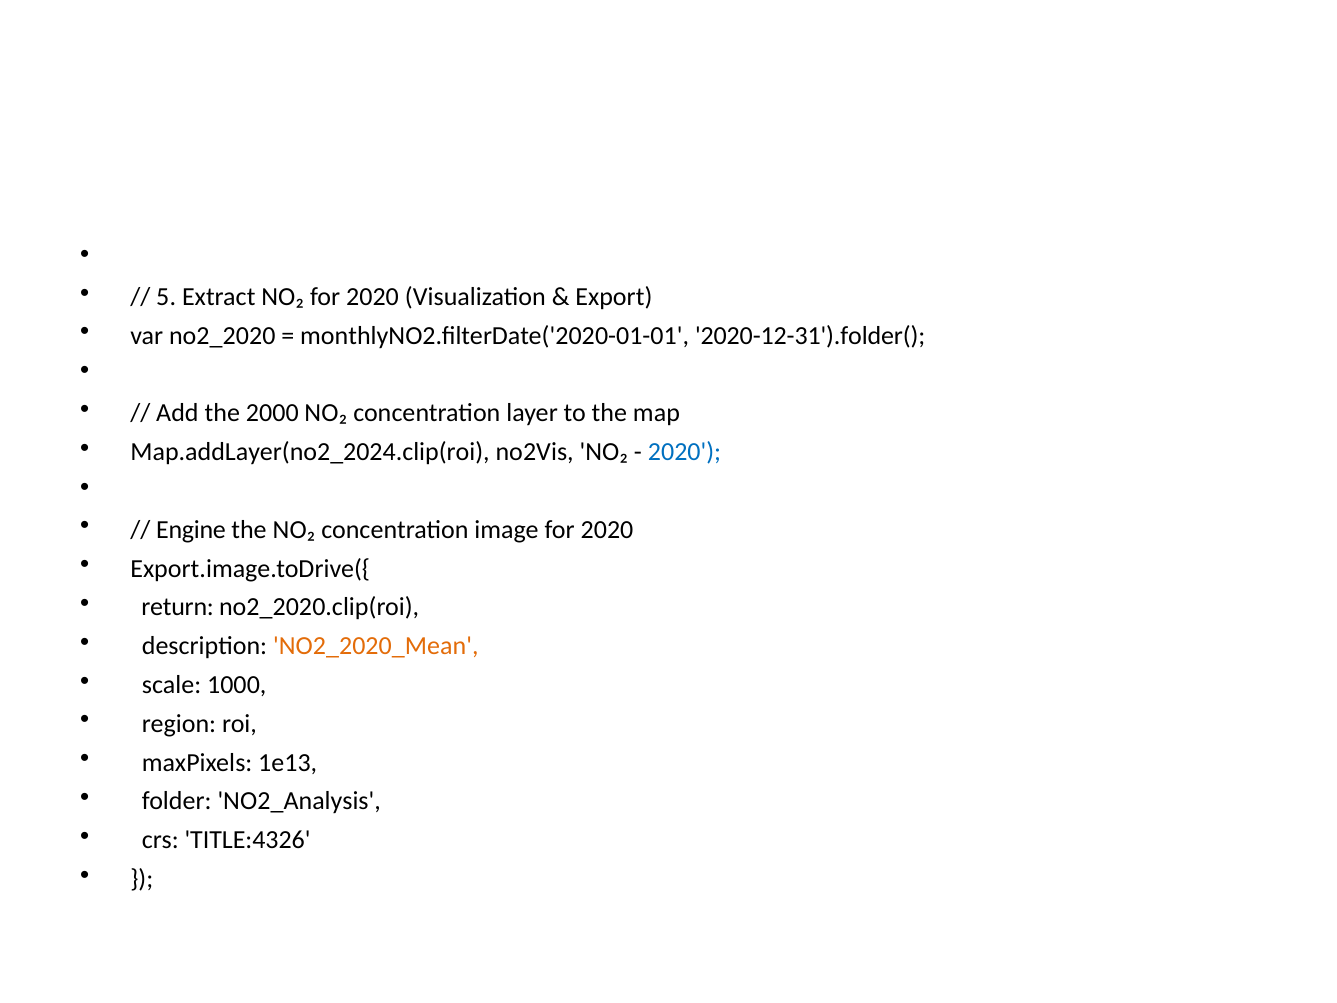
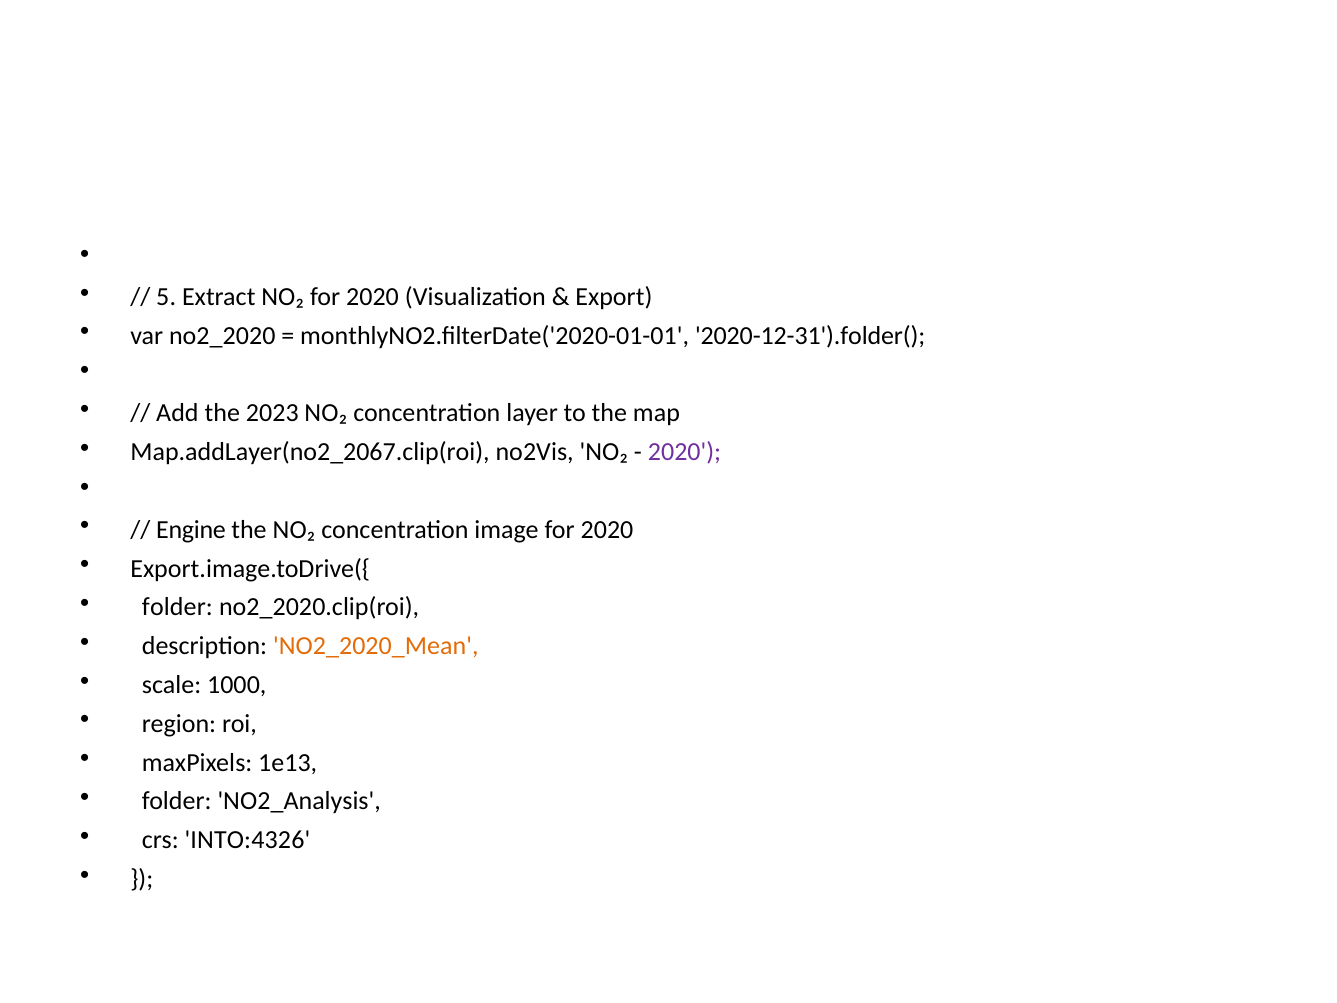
2000: 2000 -> 2023
Map.addLayer(no2_2024.clip(roi: Map.addLayer(no2_2024.clip(roi -> Map.addLayer(no2_2067.clip(roi
2020 at (685, 452) colour: blue -> purple
return at (178, 607): return -> folder
TITLE:4326: TITLE:4326 -> INTO:4326
